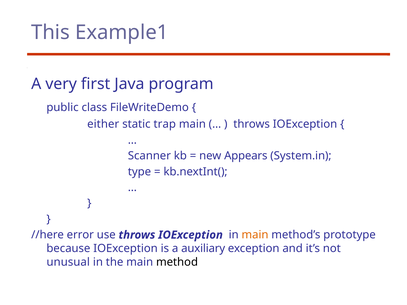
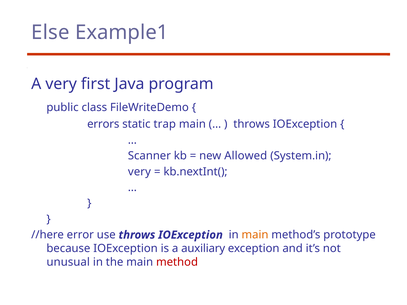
This: This -> Else
either: either -> errors
Appears: Appears -> Allowed
type at (139, 172): type -> very
method colour: black -> red
